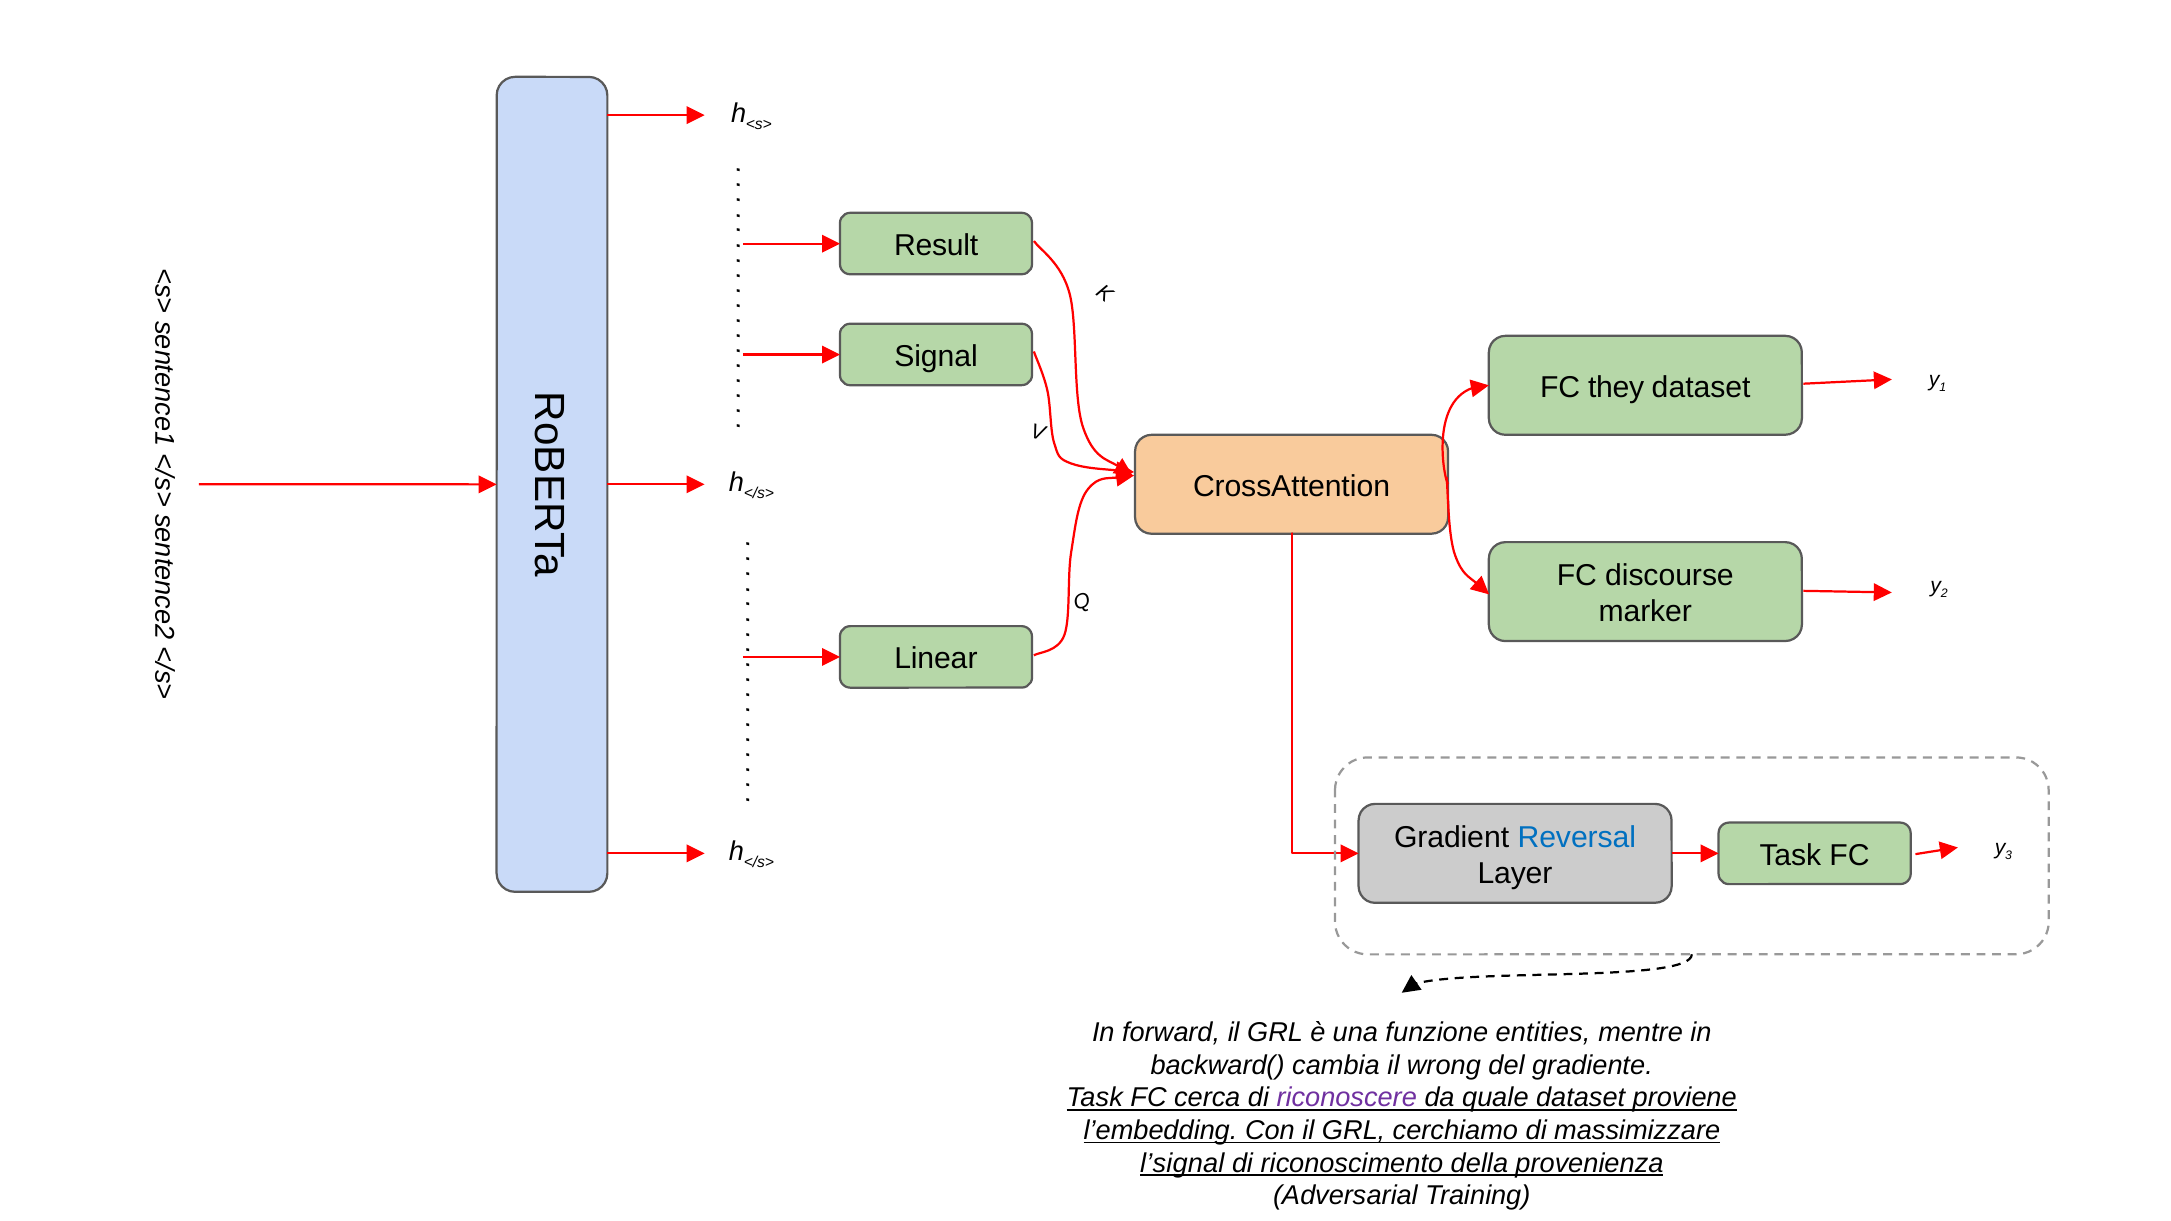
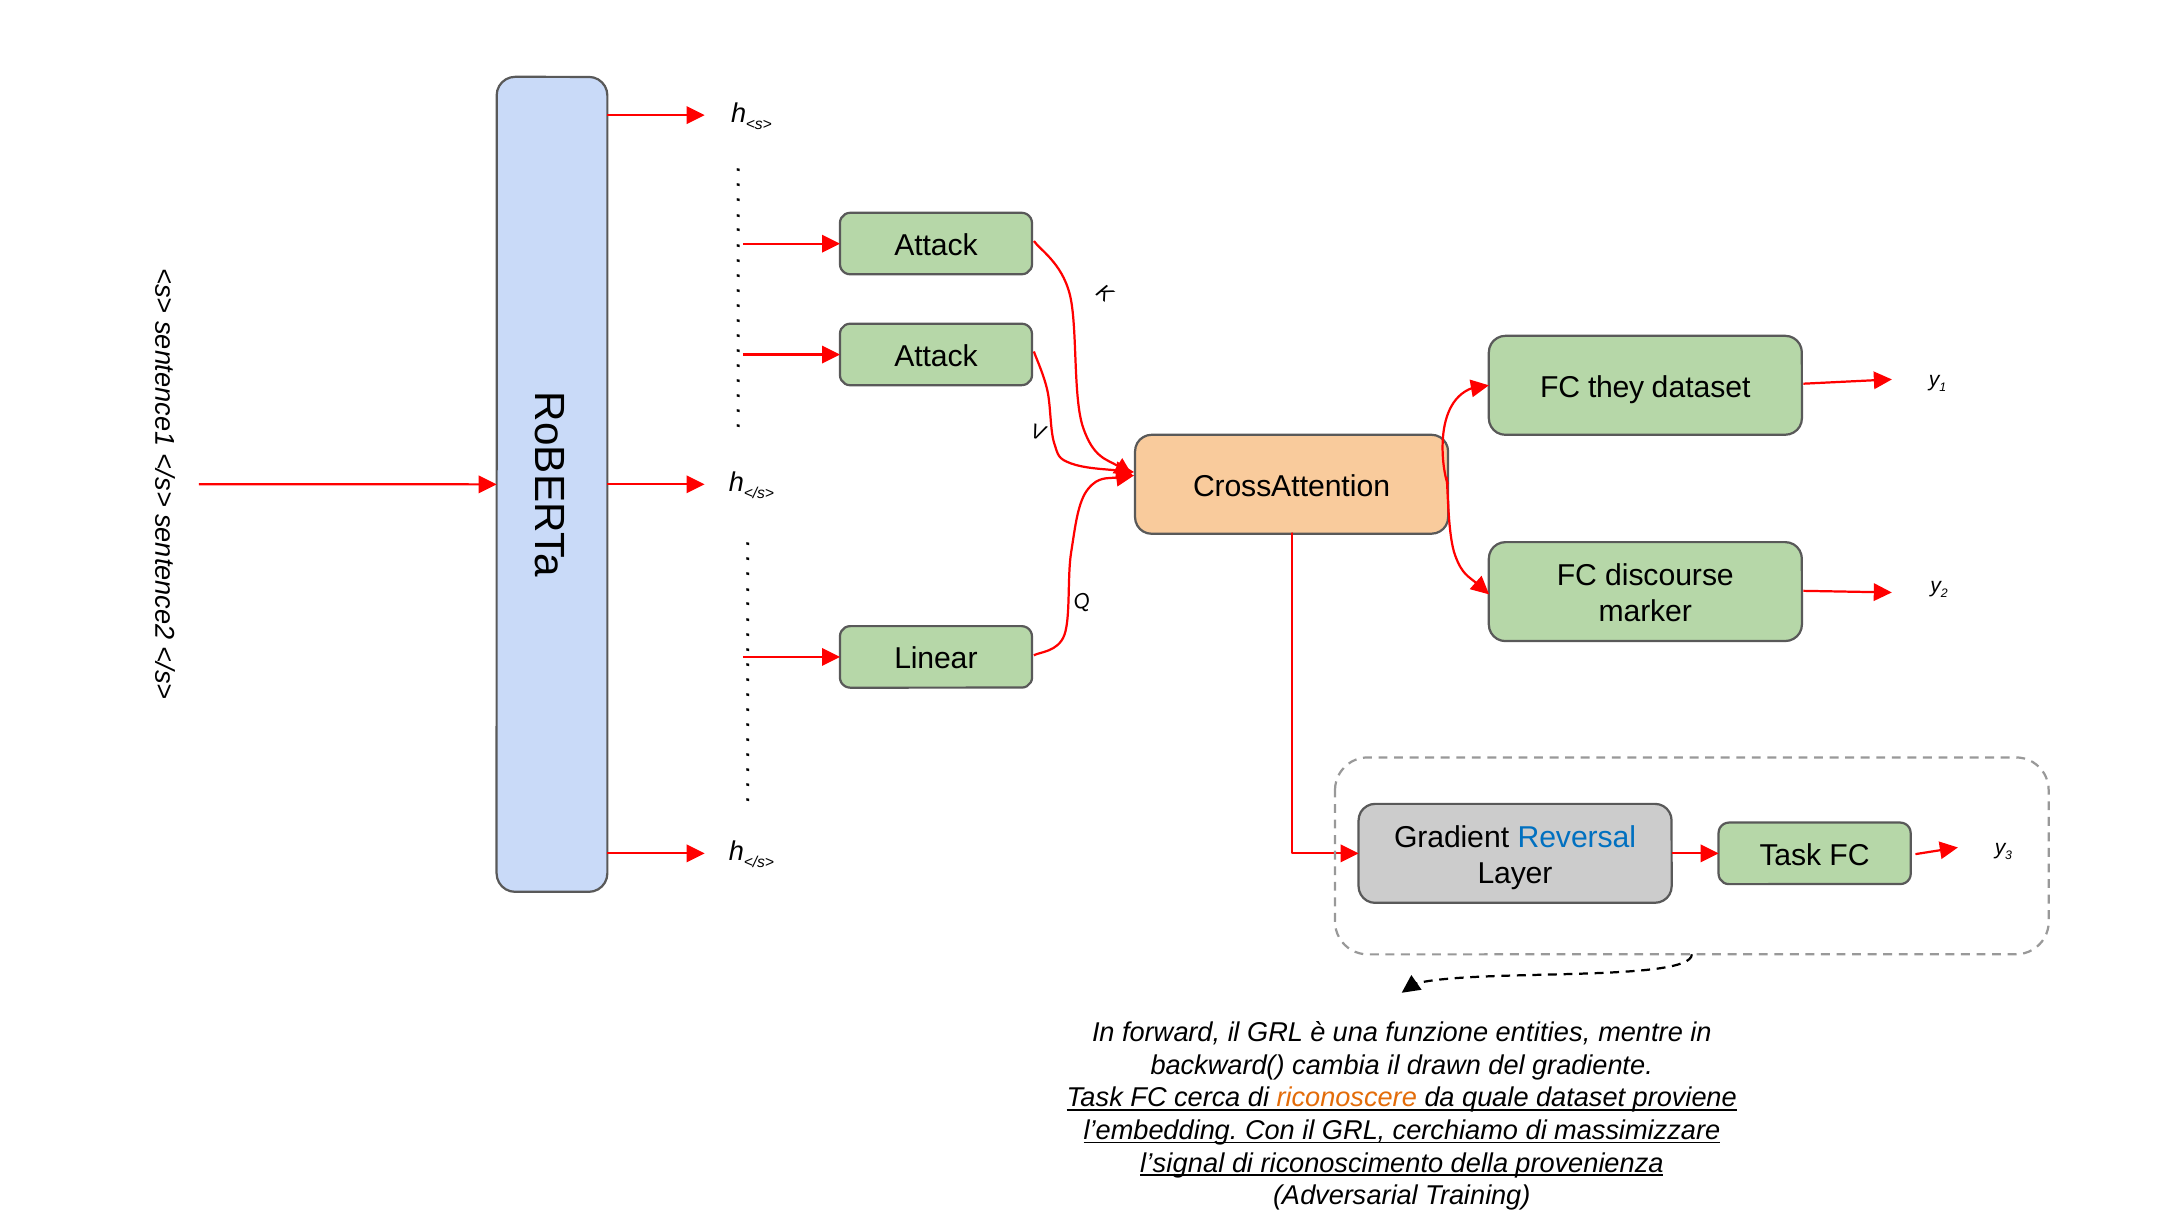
Result at (936, 246): Result -> Attack
Signal at (936, 357): Signal -> Attack
wrong: wrong -> drawn
riconoscere colour: purple -> orange
